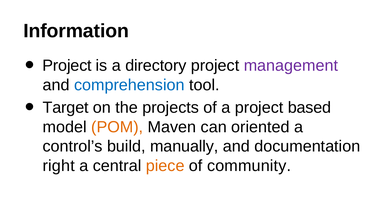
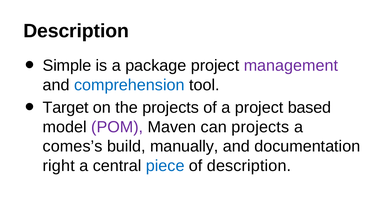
Information at (76, 31): Information -> Description
Project at (67, 66): Project -> Simple
directory: directory -> package
POM colour: orange -> purple
can oriented: oriented -> projects
control’s: control’s -> comes’s
piece colour: orange -> blue
of community: community -> description
